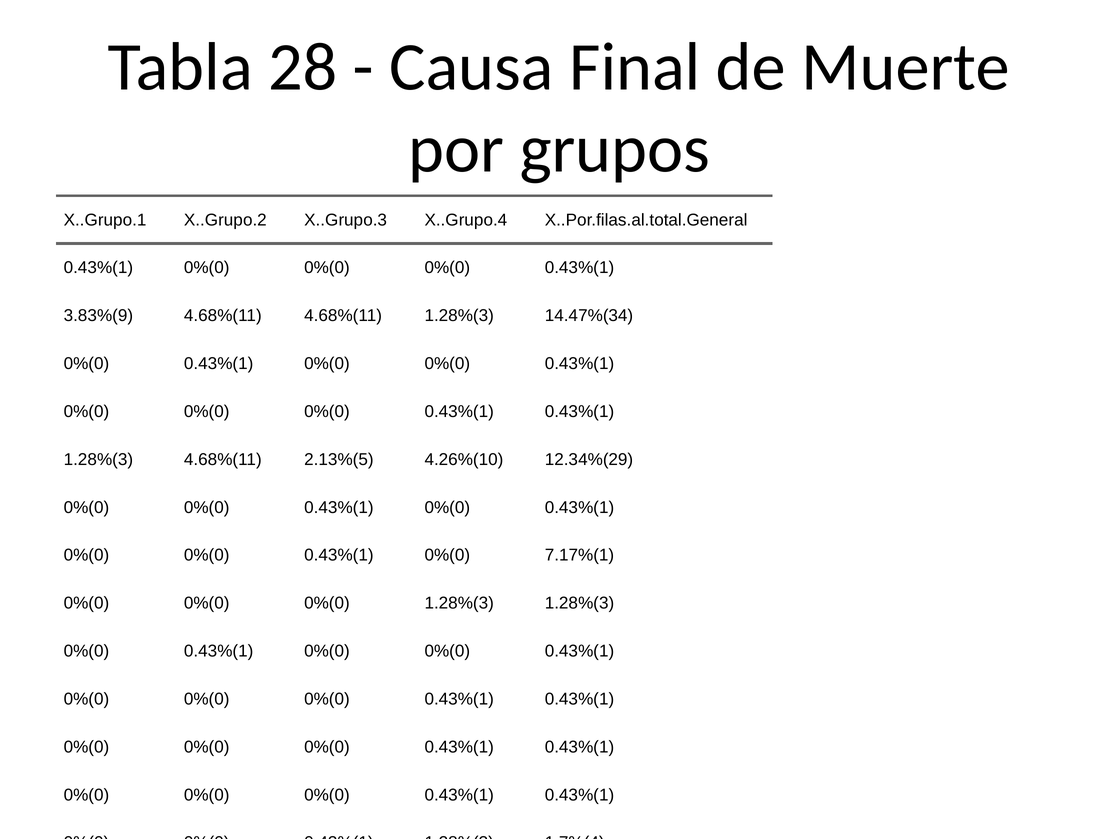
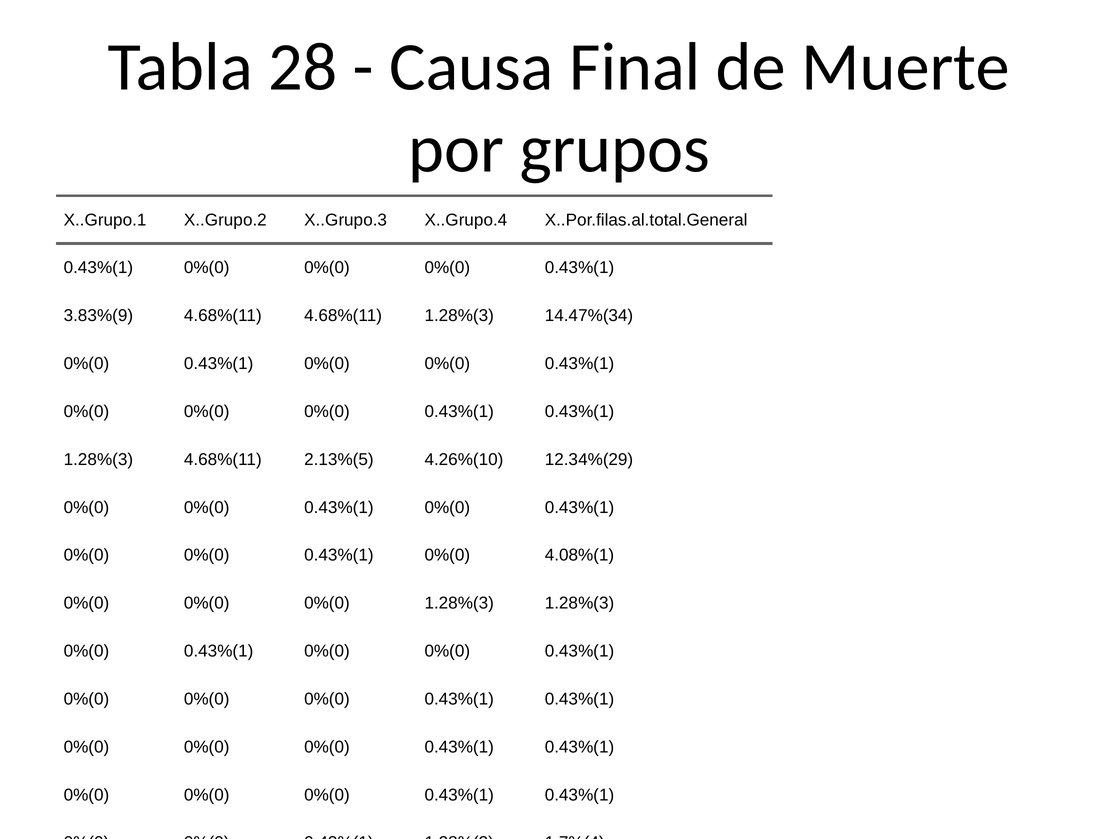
7.17%(1: 7.17%(1 -> 4.08%(1
